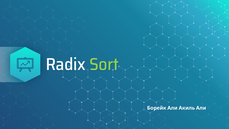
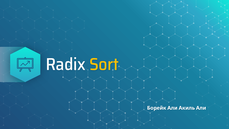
Sort colour: light green -> yellow
